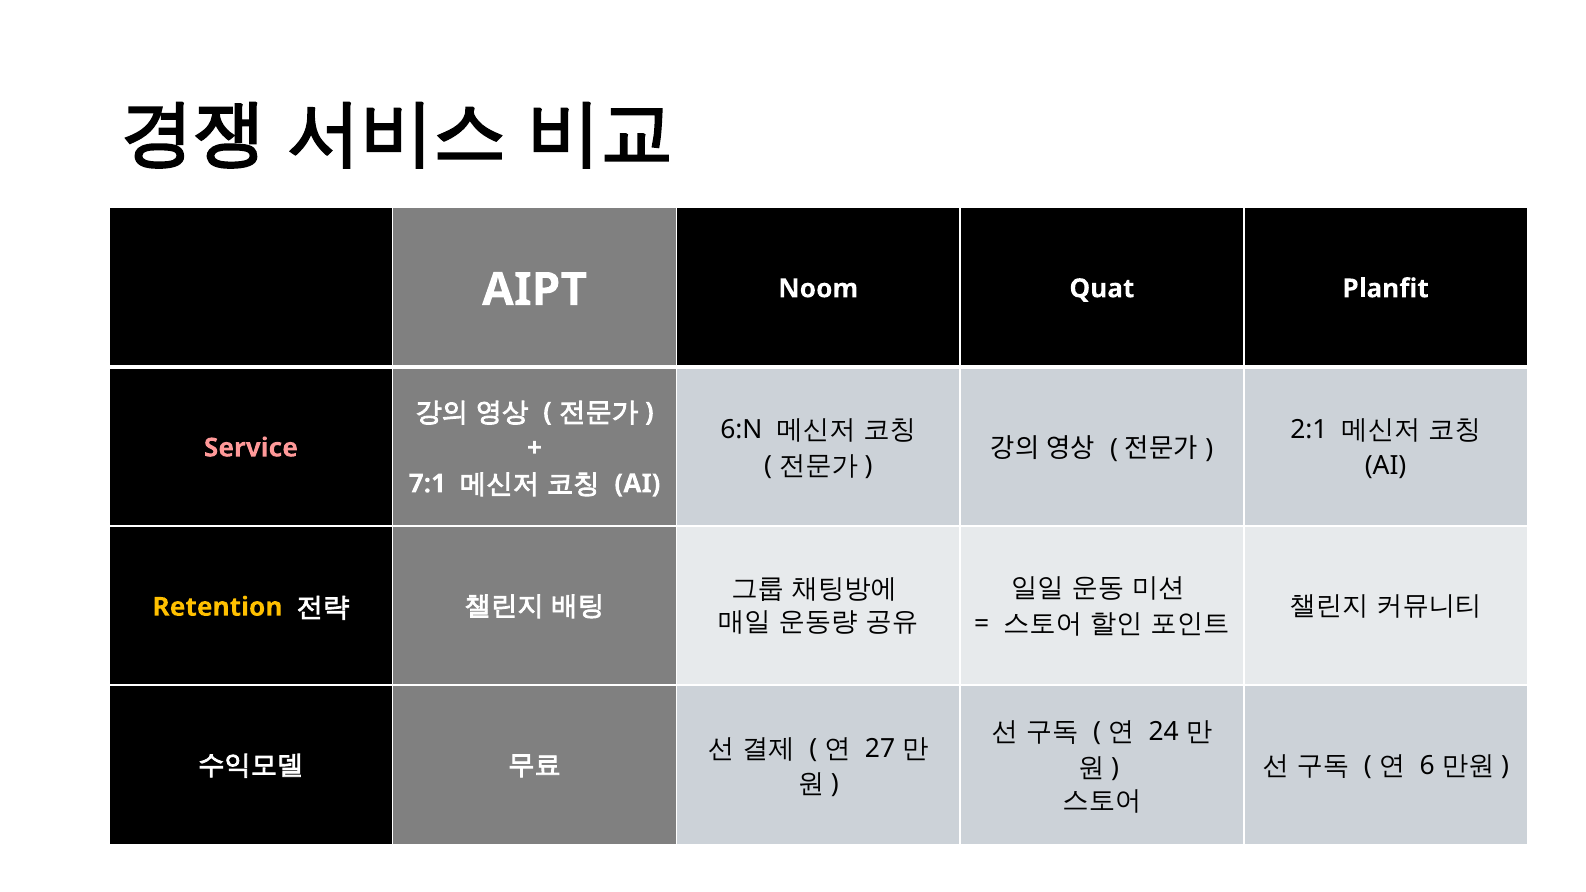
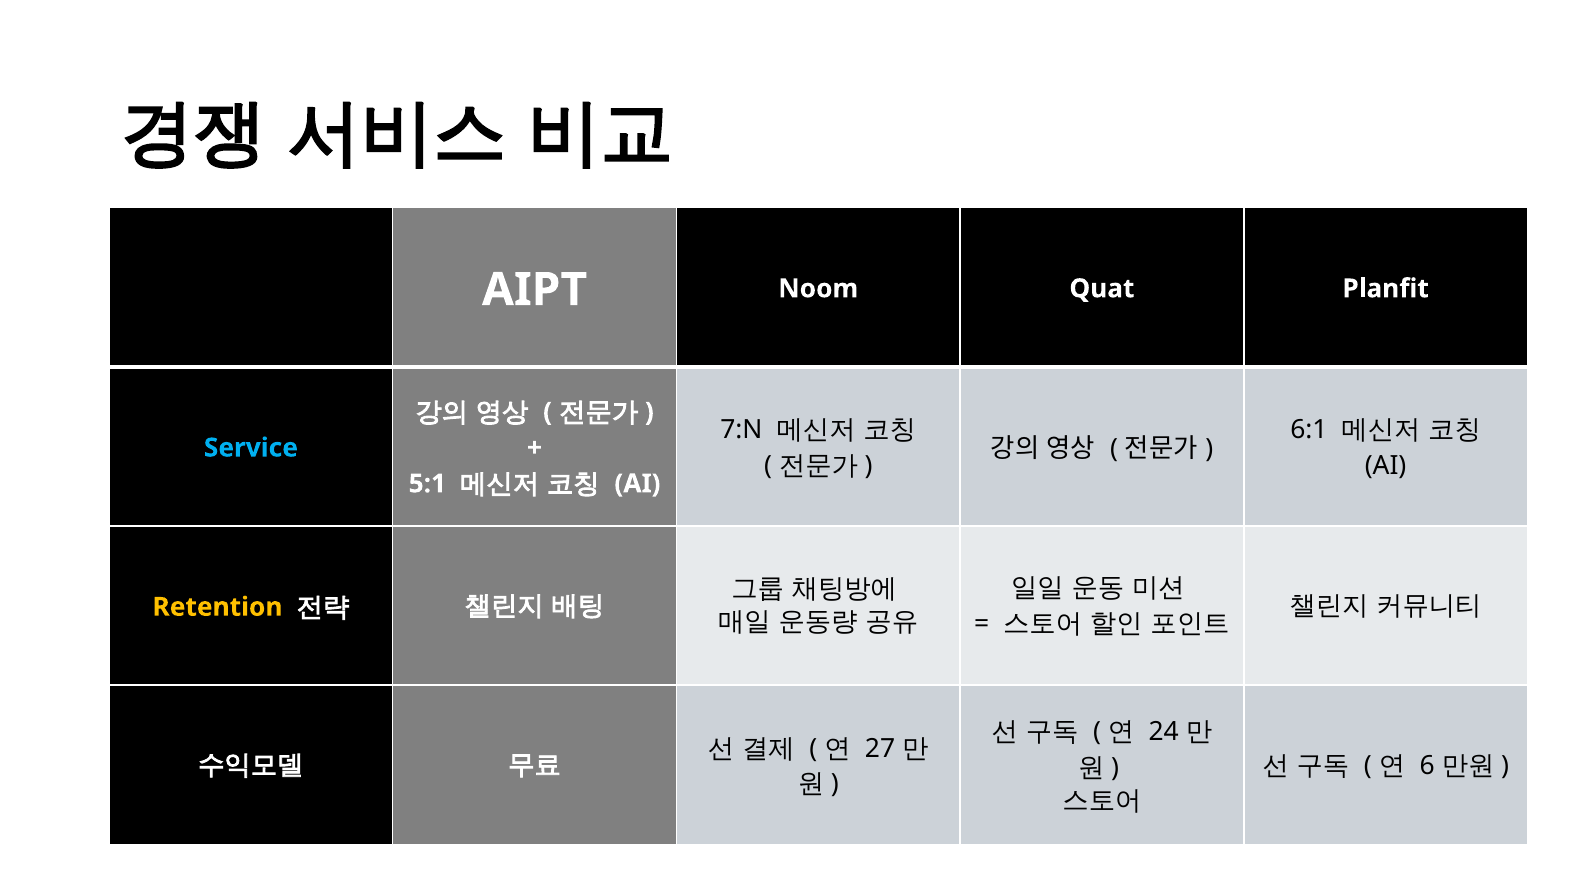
6:N: 6:N -> 7:N
2:1: 2:1 -> 6:1
Service colour: pink -> light blue
7:1: 7:1 -> 5:1
